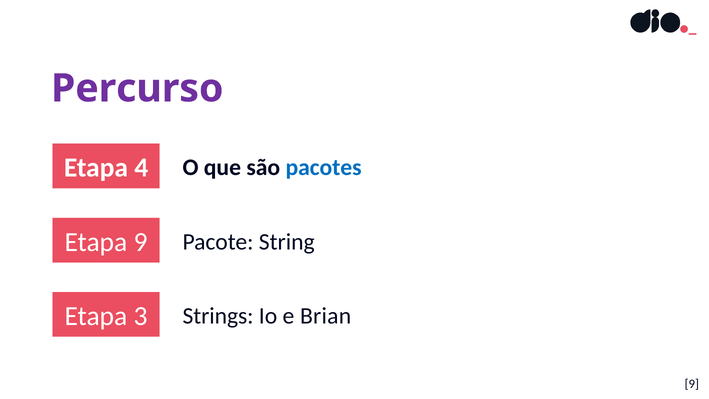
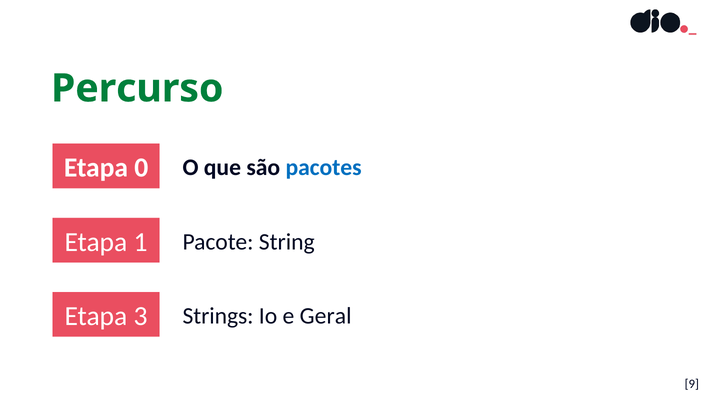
Percurso colour: purple -> green
4: 4 -> 0
Etapa 9: 9 -> 1
Brian: Brian -> Geral
